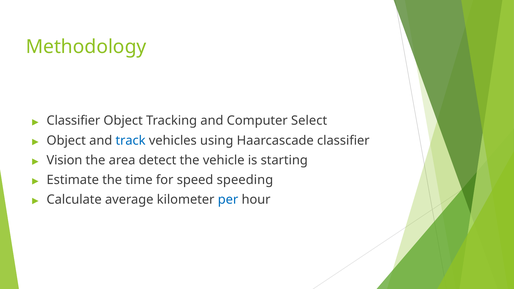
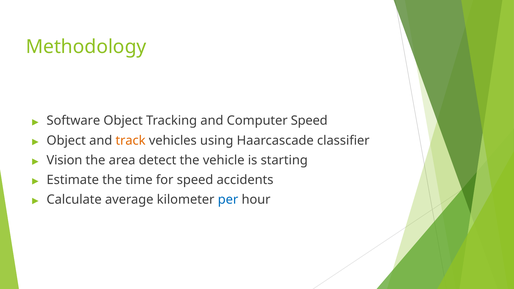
Classifier at (73, 121): Classifier -> Software
Computer Select: Select -> Speed
track colour: blue -> orange
speeding: speeding -> accidents
